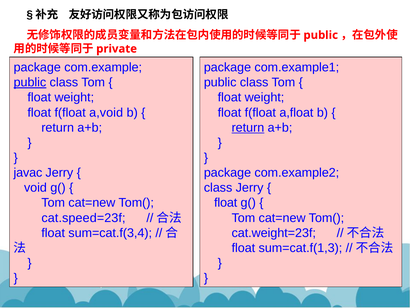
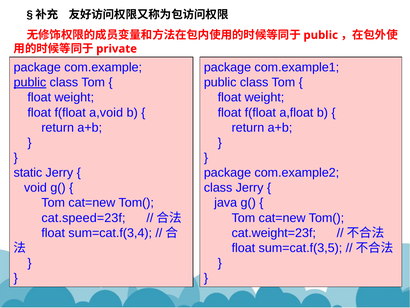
return at (248, 127) underline: present -> none
javac: javac -> static
float at (226, 203): float -> java
sum=cat.f(1,3: sum=cat.f(1,3 -> sum=cat.f(3,5
